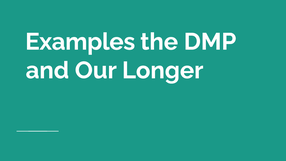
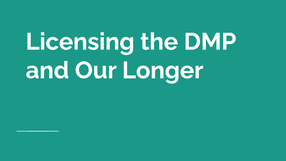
Examples: Examples -> Licensing
